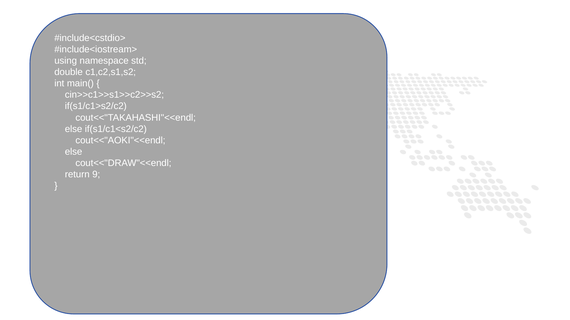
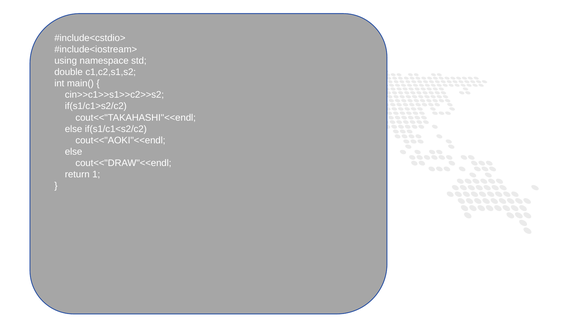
return 9: 9 -> 1
